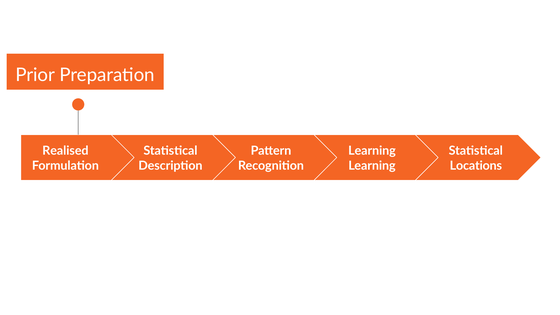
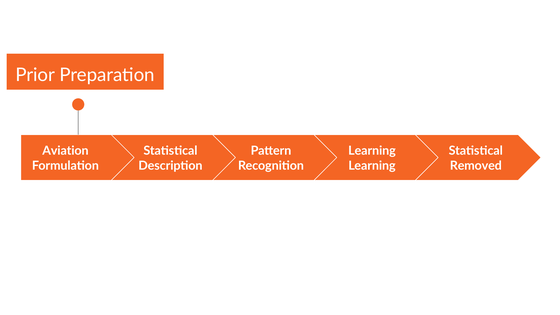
Realised: Realised -> Aviation
Locations: Locations -> Removed
